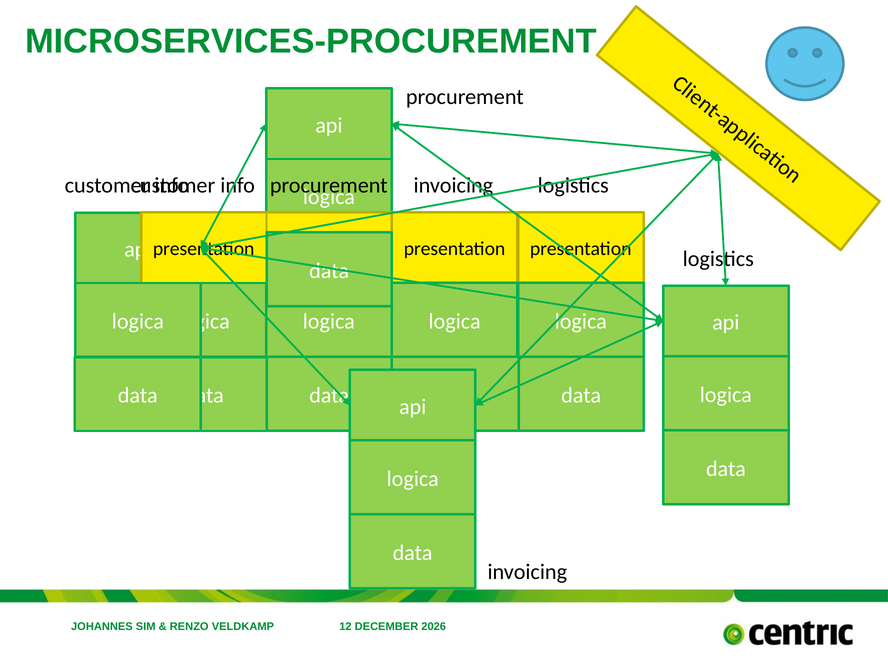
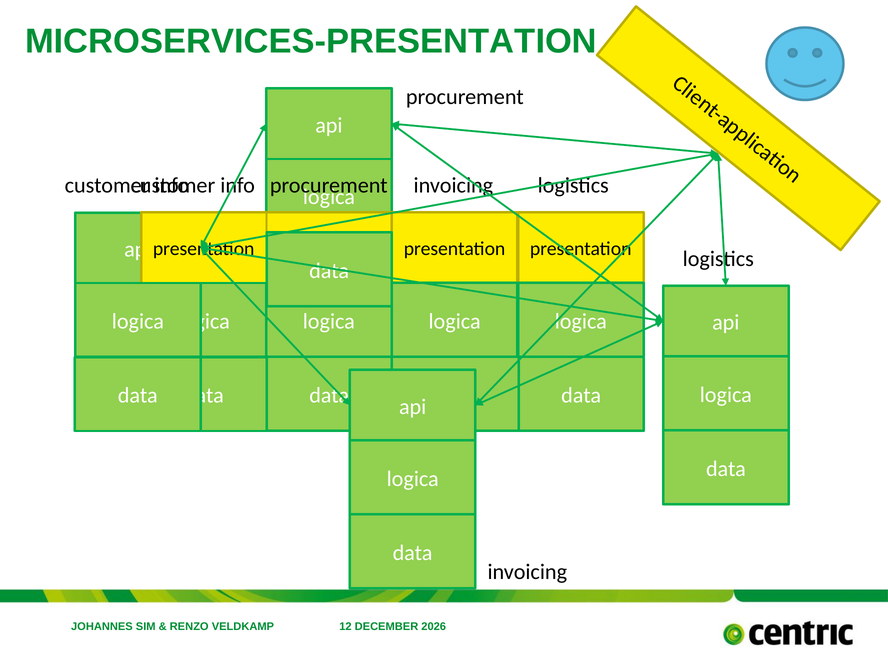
MICROSERVICES-PROCUREMENT: MICROSERVICES-PROCUREMENT -> MICROSERVICES-PRESENTATION
